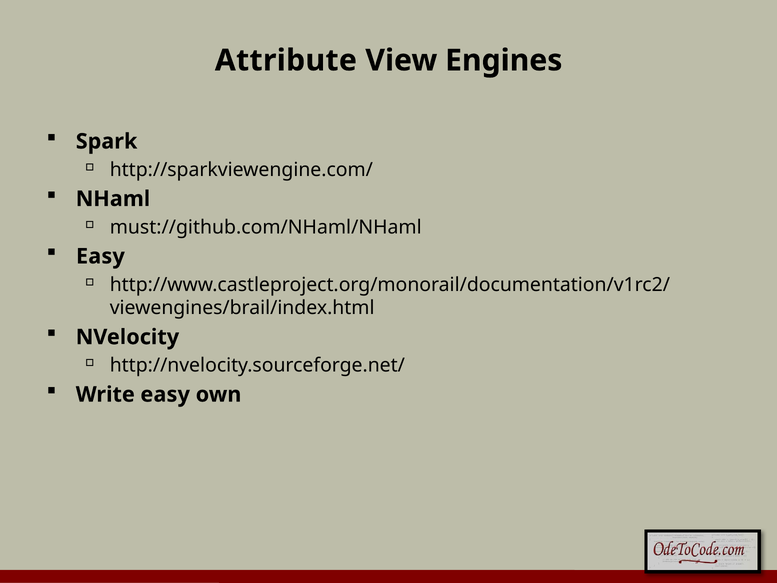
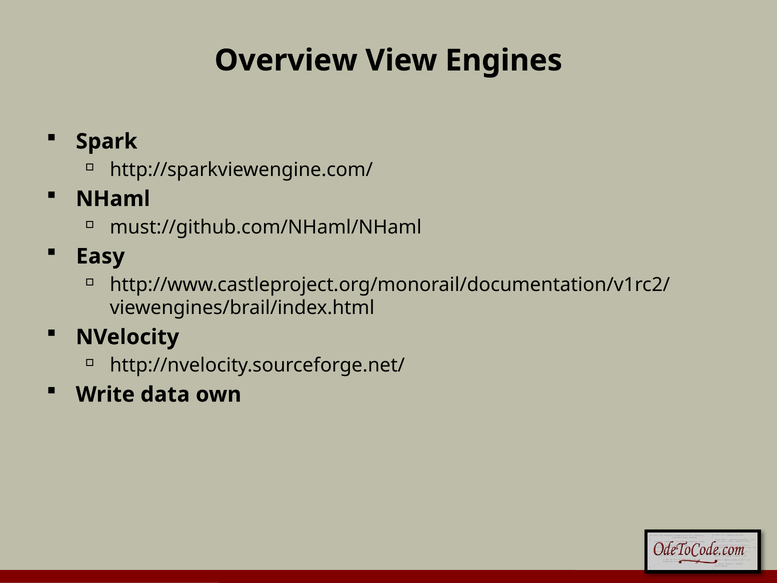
Attribute: Attribute -> Overview
Write easy: easy -> data
